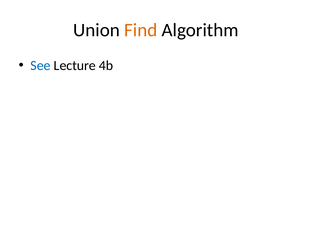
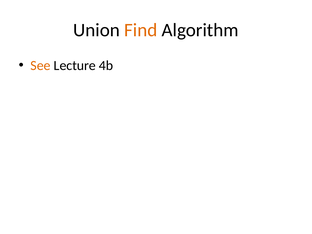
See colour: blue -> orange
